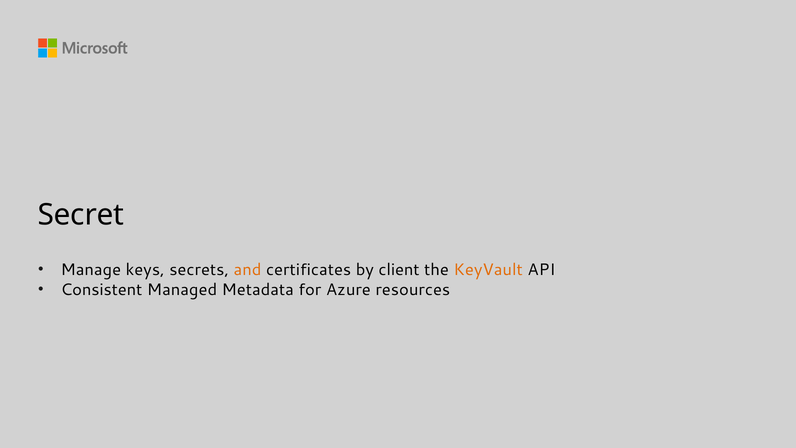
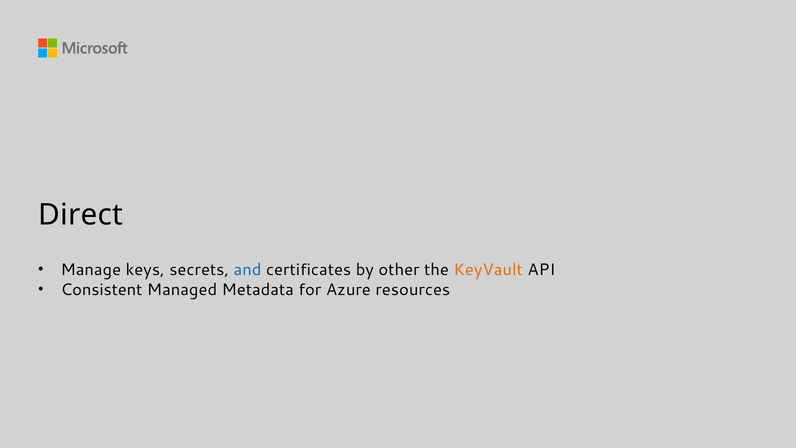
Secret: Secret -> Direct
and colour: orange -> blue
client: client -> other
